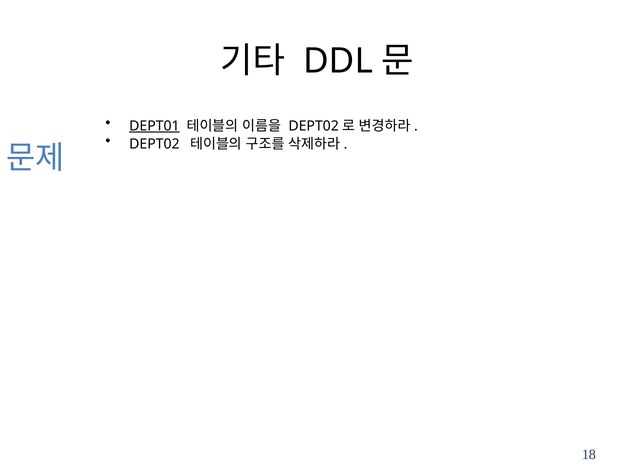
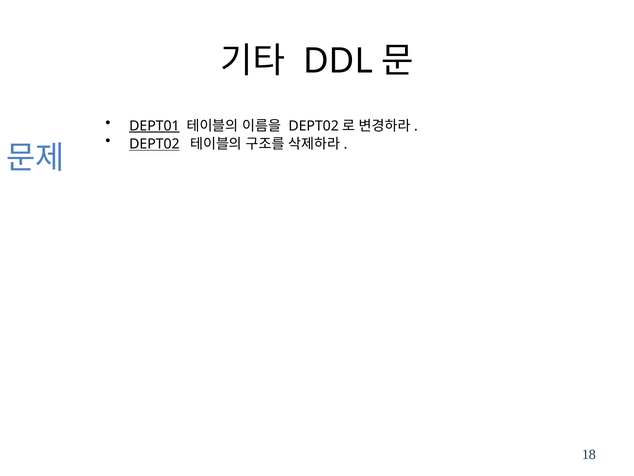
DEPT02 underline: none -> present
